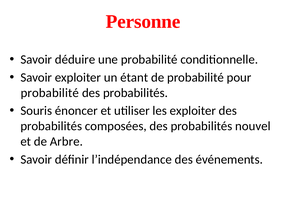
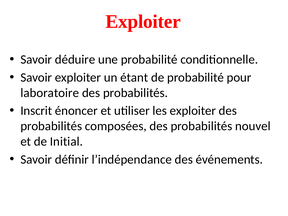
Personne at (143, 21): Personne -> Exploiter
probabilité at (50, 93): probabilité -> laboratoire
Souris: Souris -> Inscrit
Arbre: Arbre -> Initial
